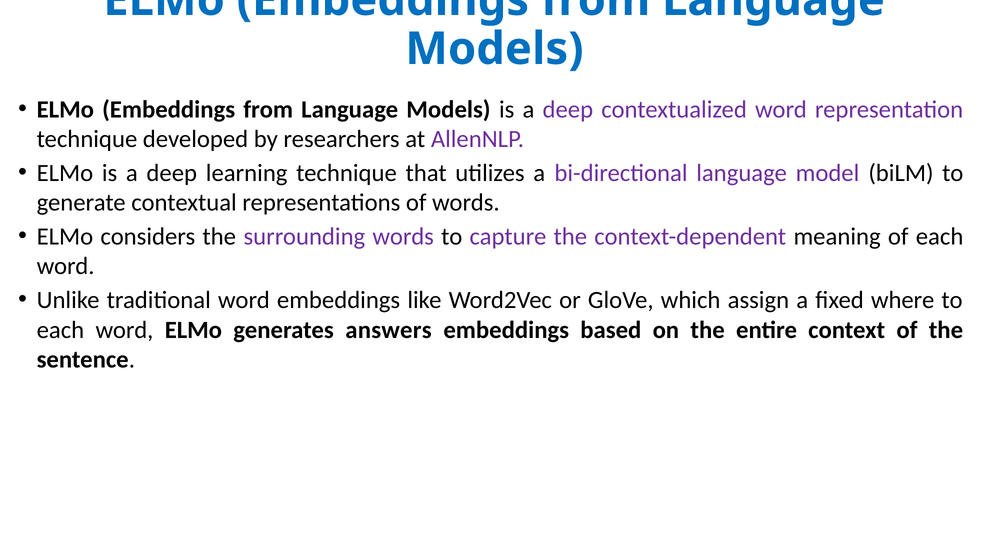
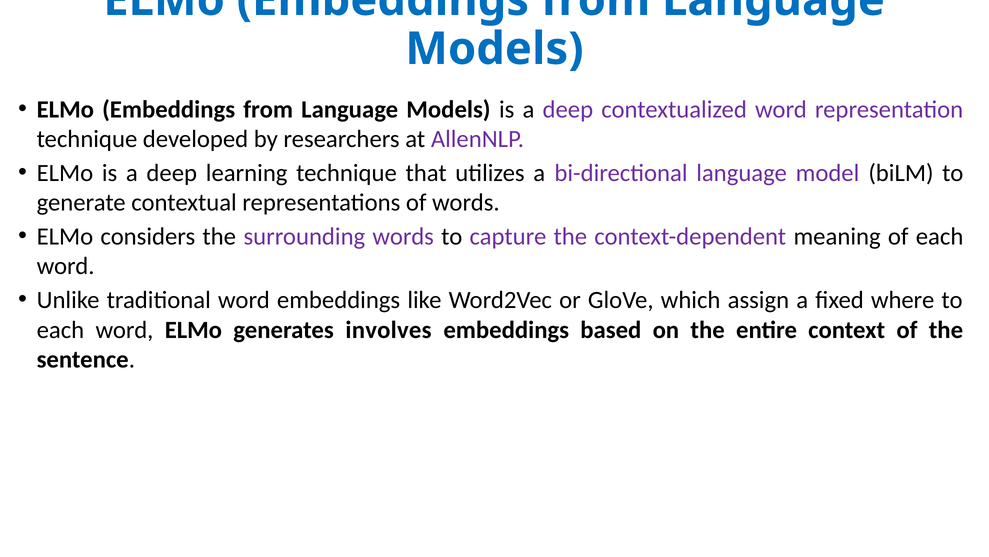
answers: answers -> involves
